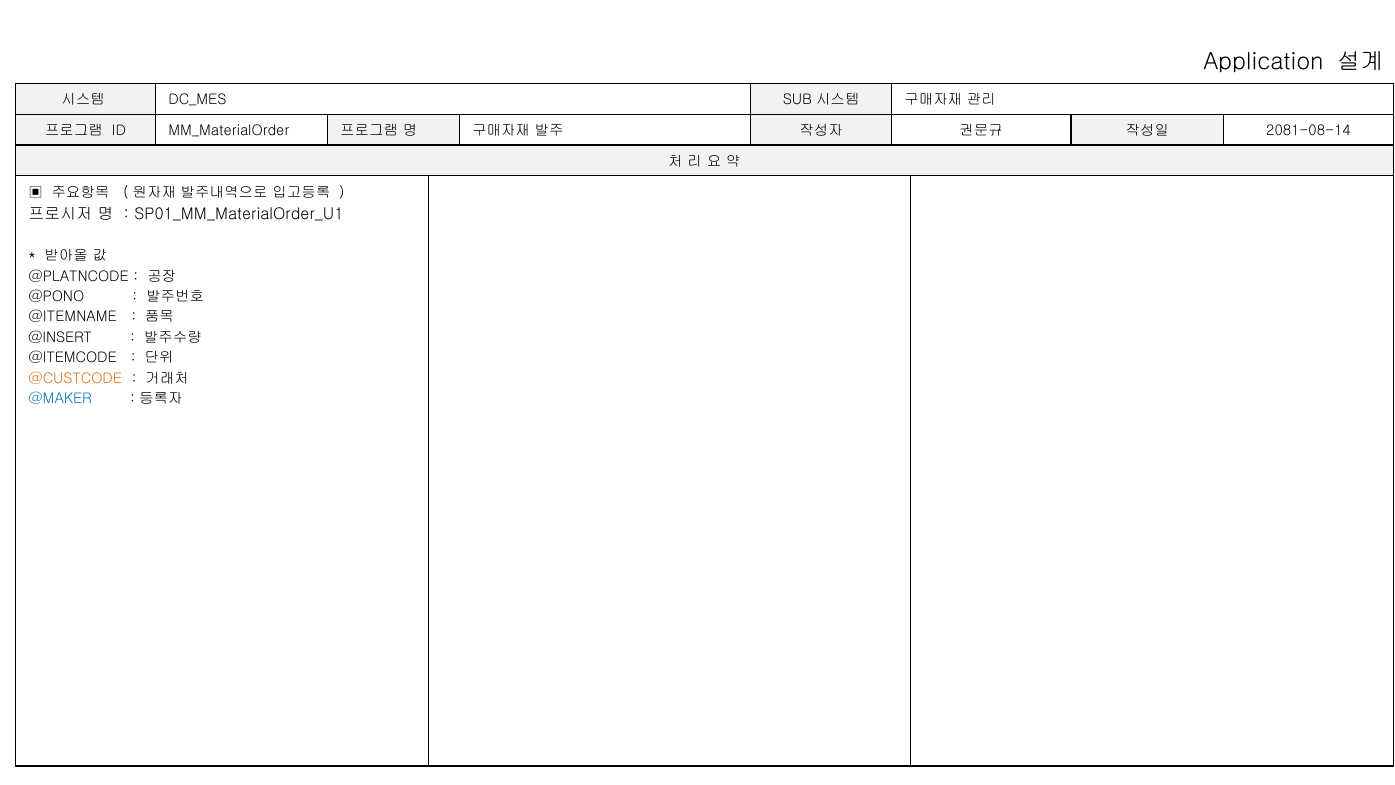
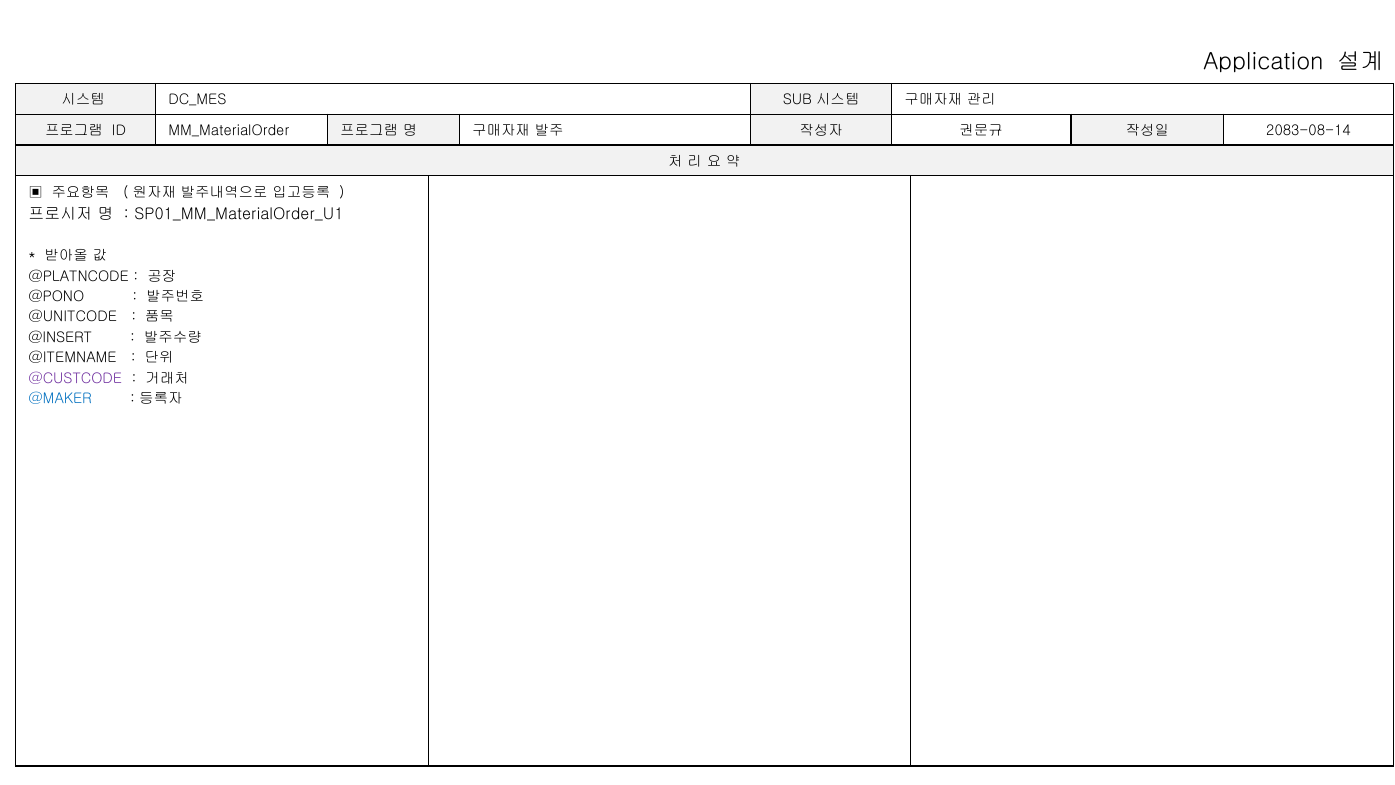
2081-08-14: 2081-08-14 -> 2083-08-14
@ITEMNAME: @ITEMNAME -> @UNITCODE
@ITEMCODE: @ITEMCODE -> @ITEMNAME
@CUSTCODE colour: orange -> purple
